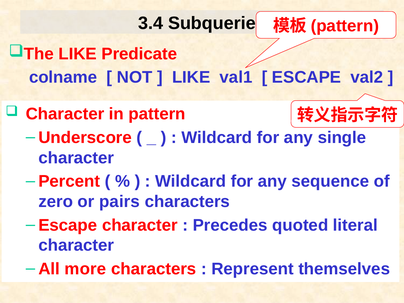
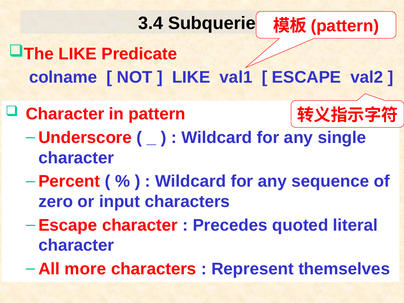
pairs: pairs -> input
